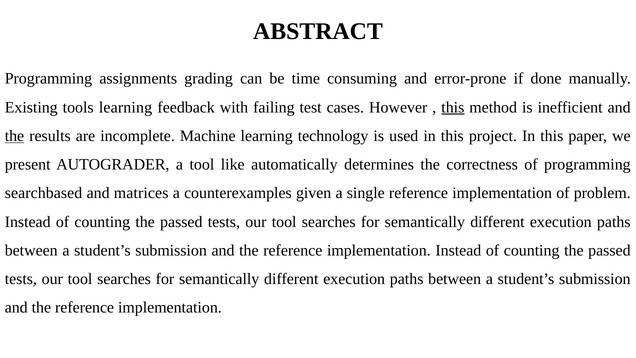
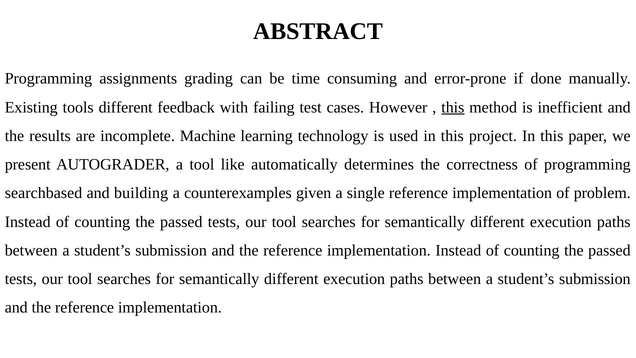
tools learning: learning -> different
the at (14, 136) underline: present -> none
matrices: matrices -> building
